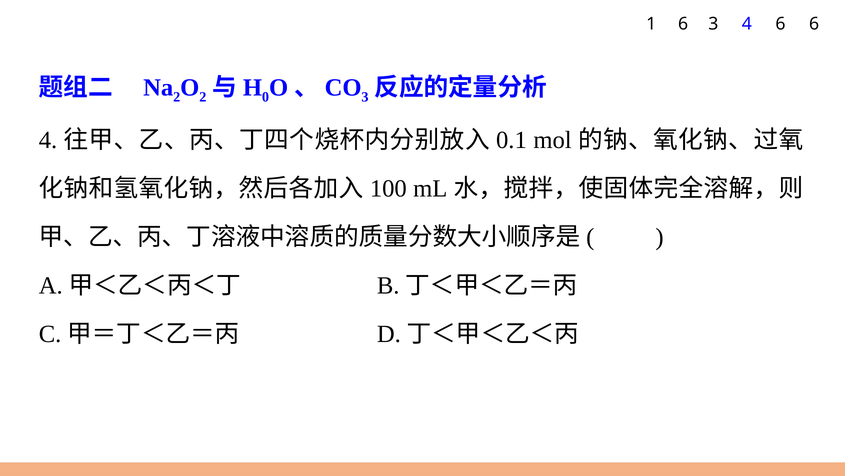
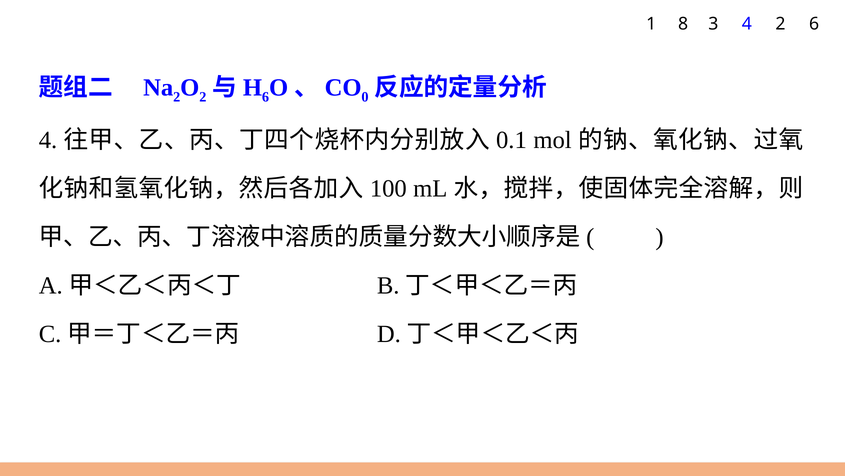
1 6: 6 -> 8
4 6: 6 -> 2
0 at (266, 97): 0 -> 6
3 at (365, 97): 3 -> 0
